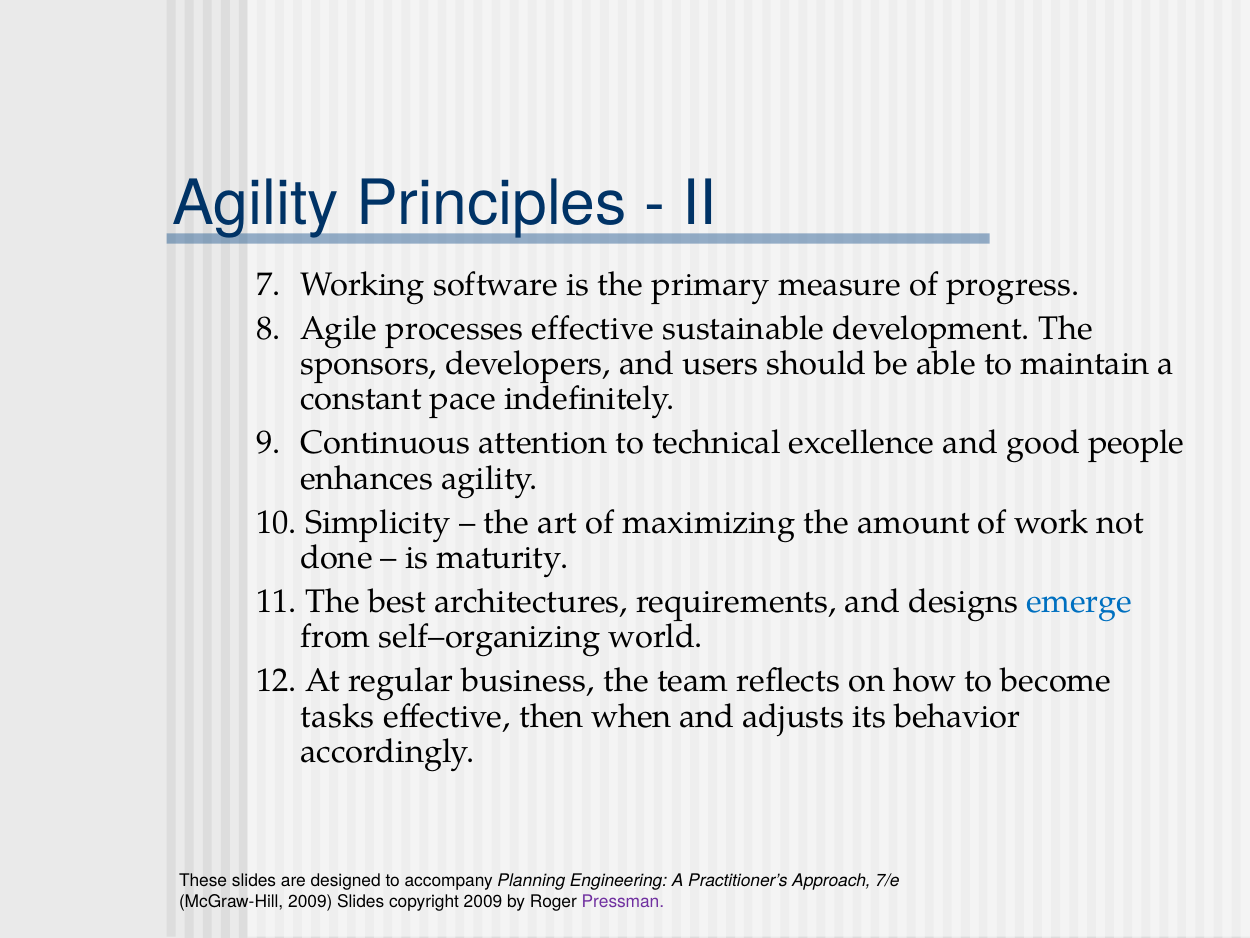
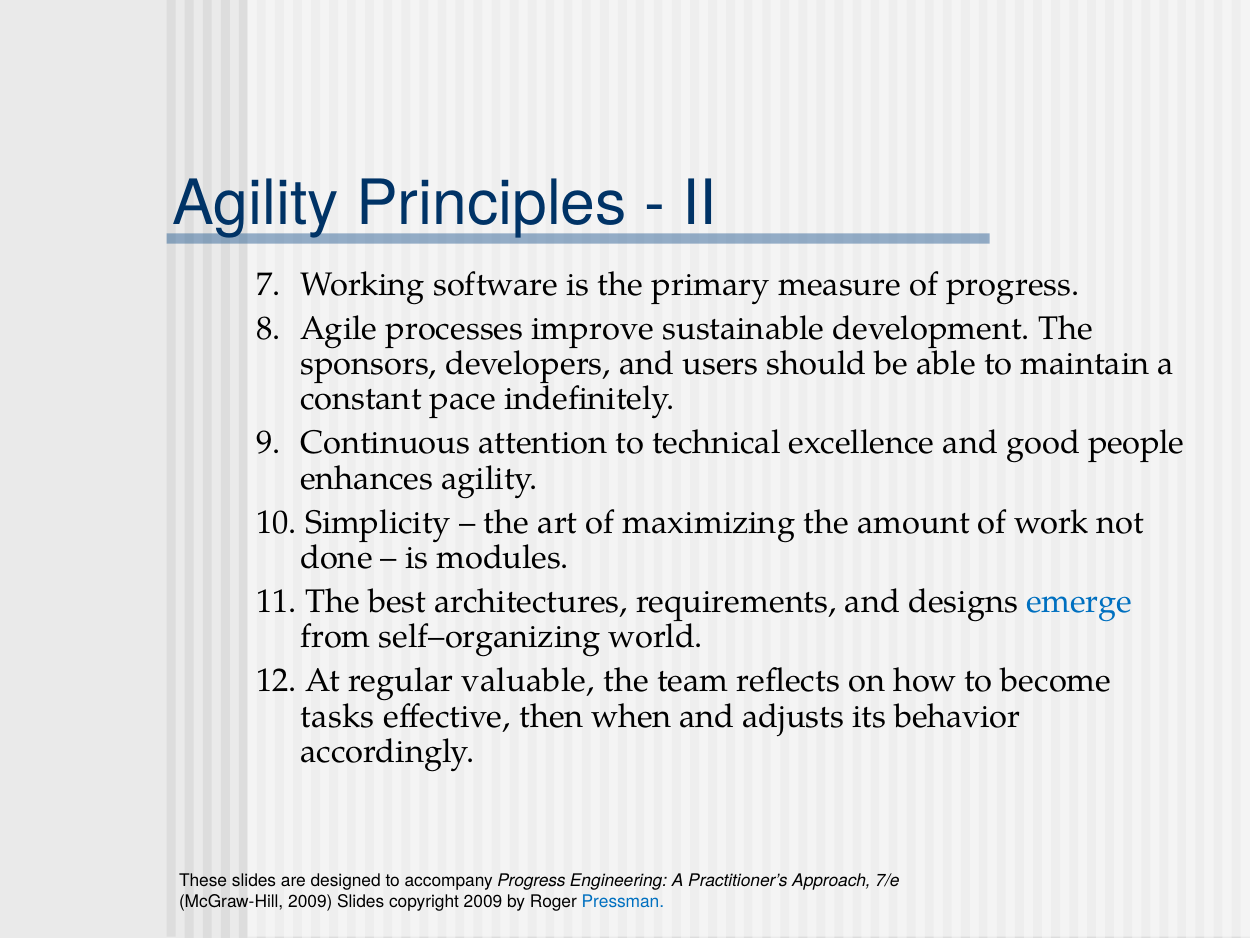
processes effective: effective -> improve
maturity: maturity -> modules
business: business -> valuable
accompany Planning: Planning -> Progress
Pressman colour: purple -> blue
